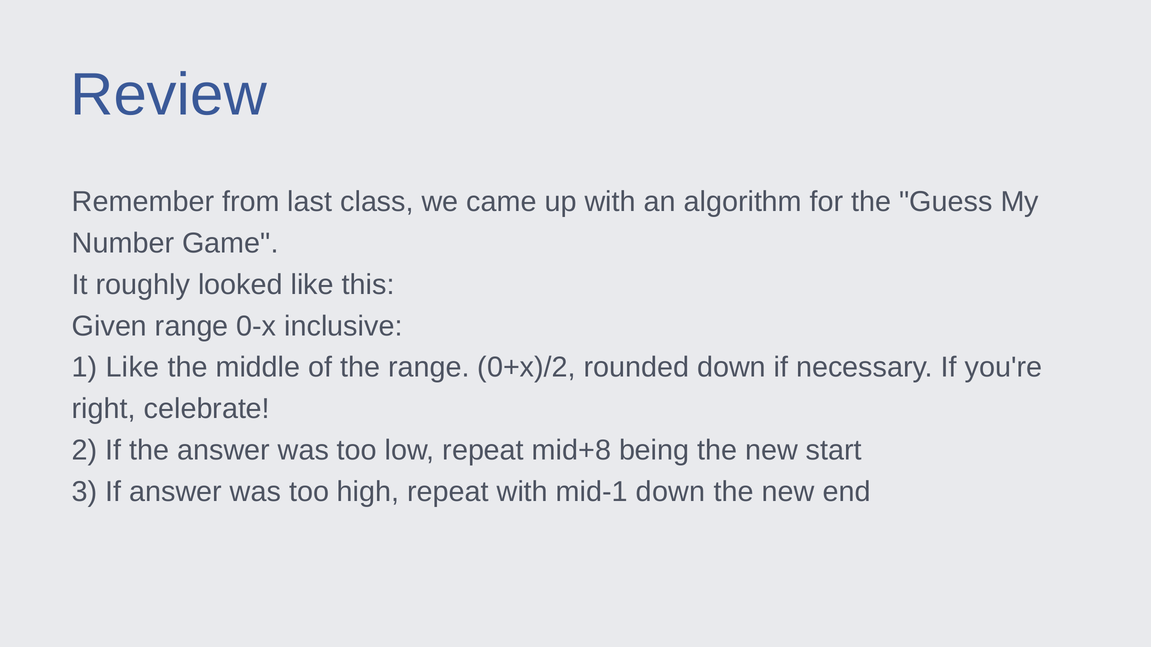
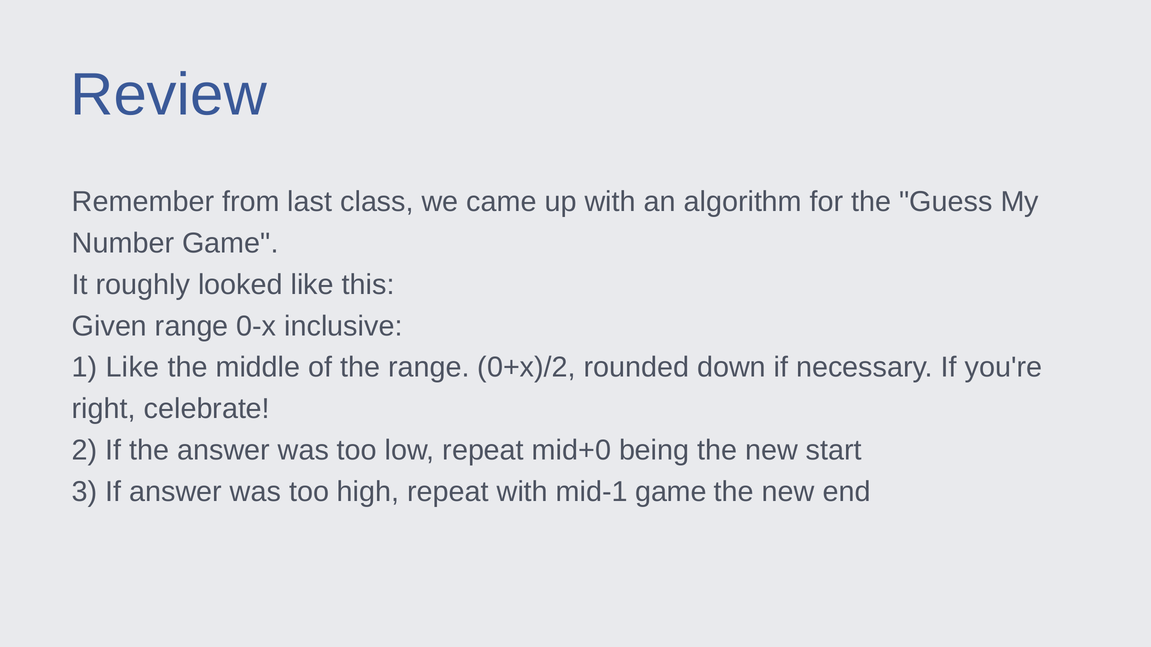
mid+8: mid+8 -> mid+0
mid-1 down: down -> game
